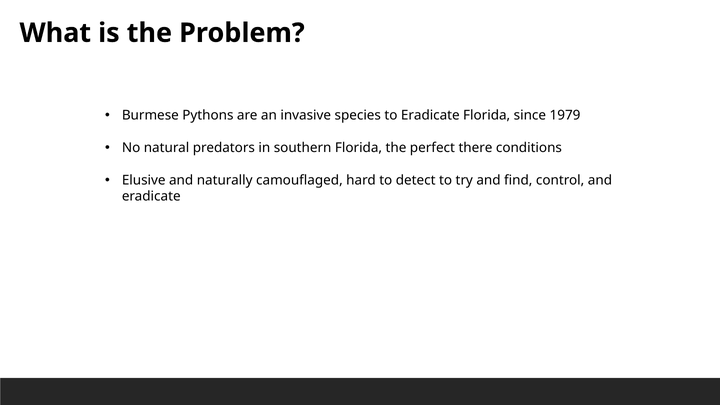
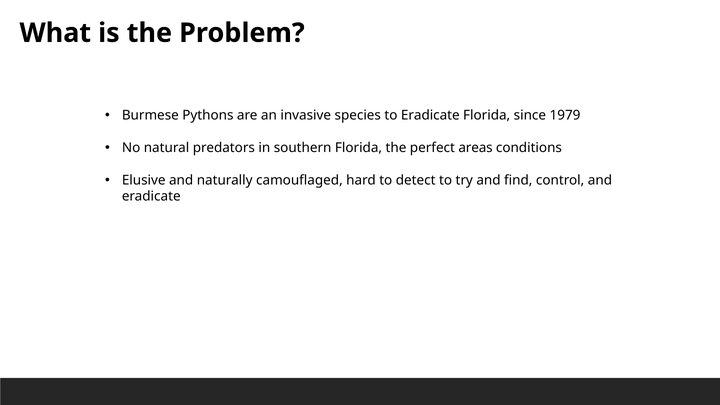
there: there -> areas
